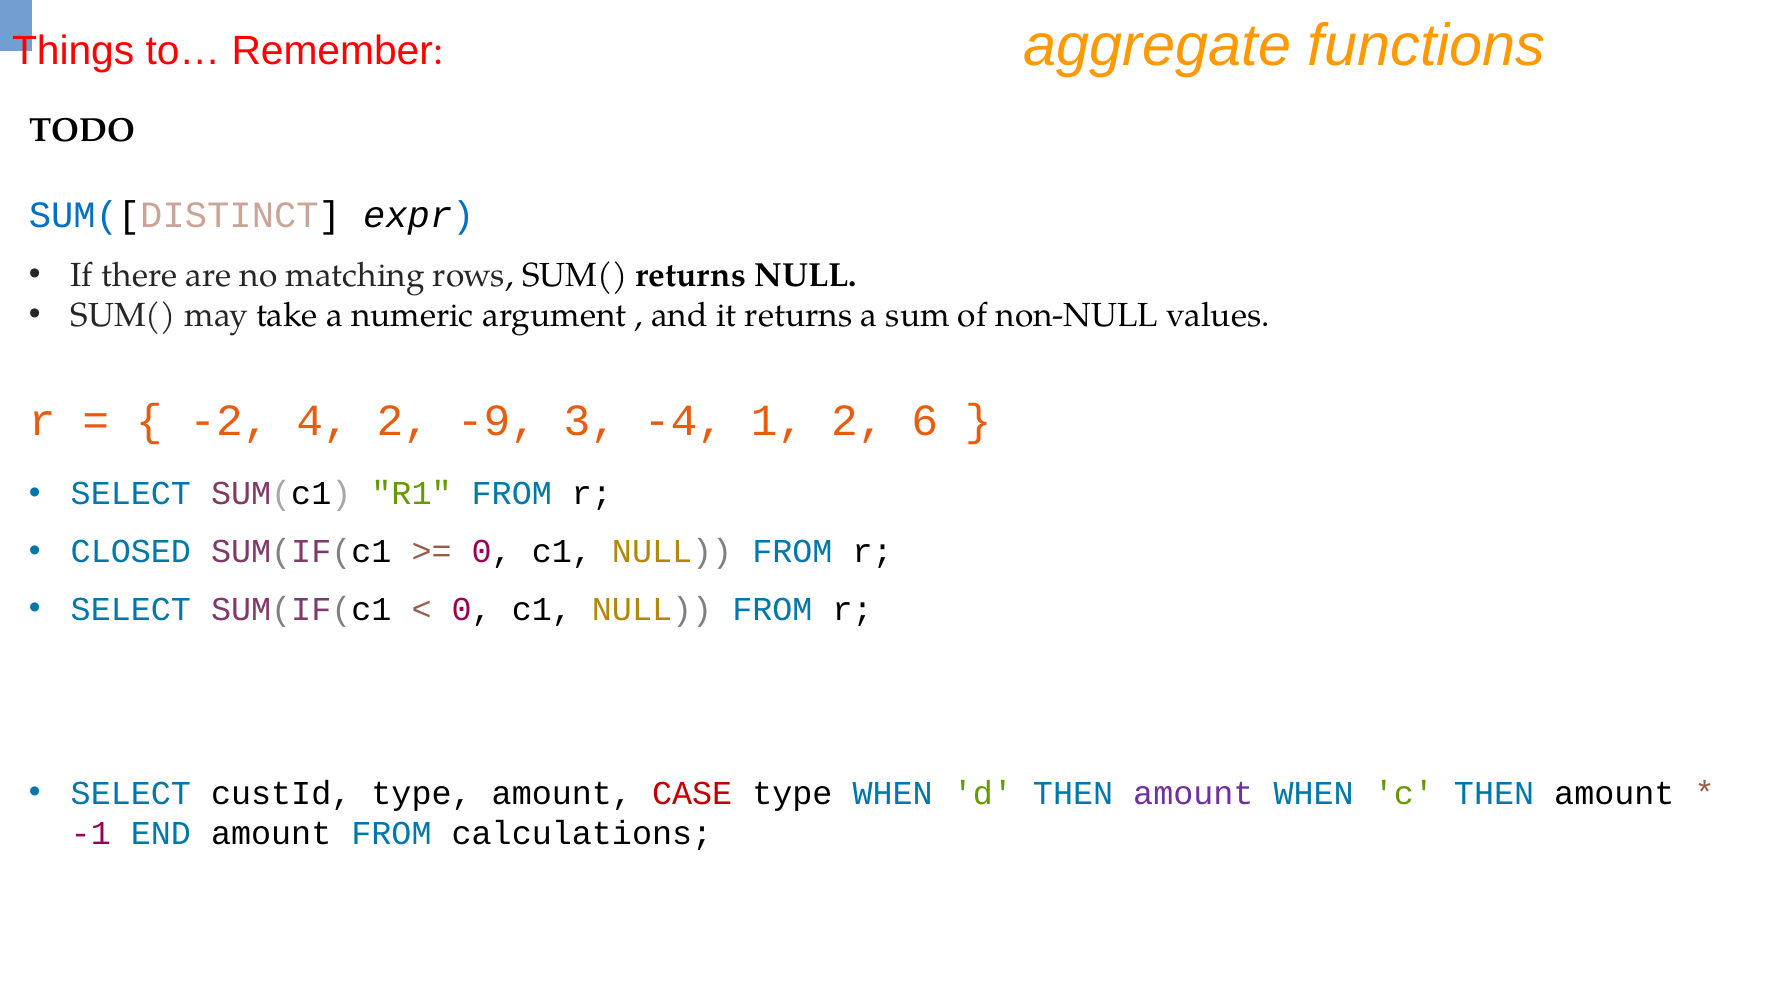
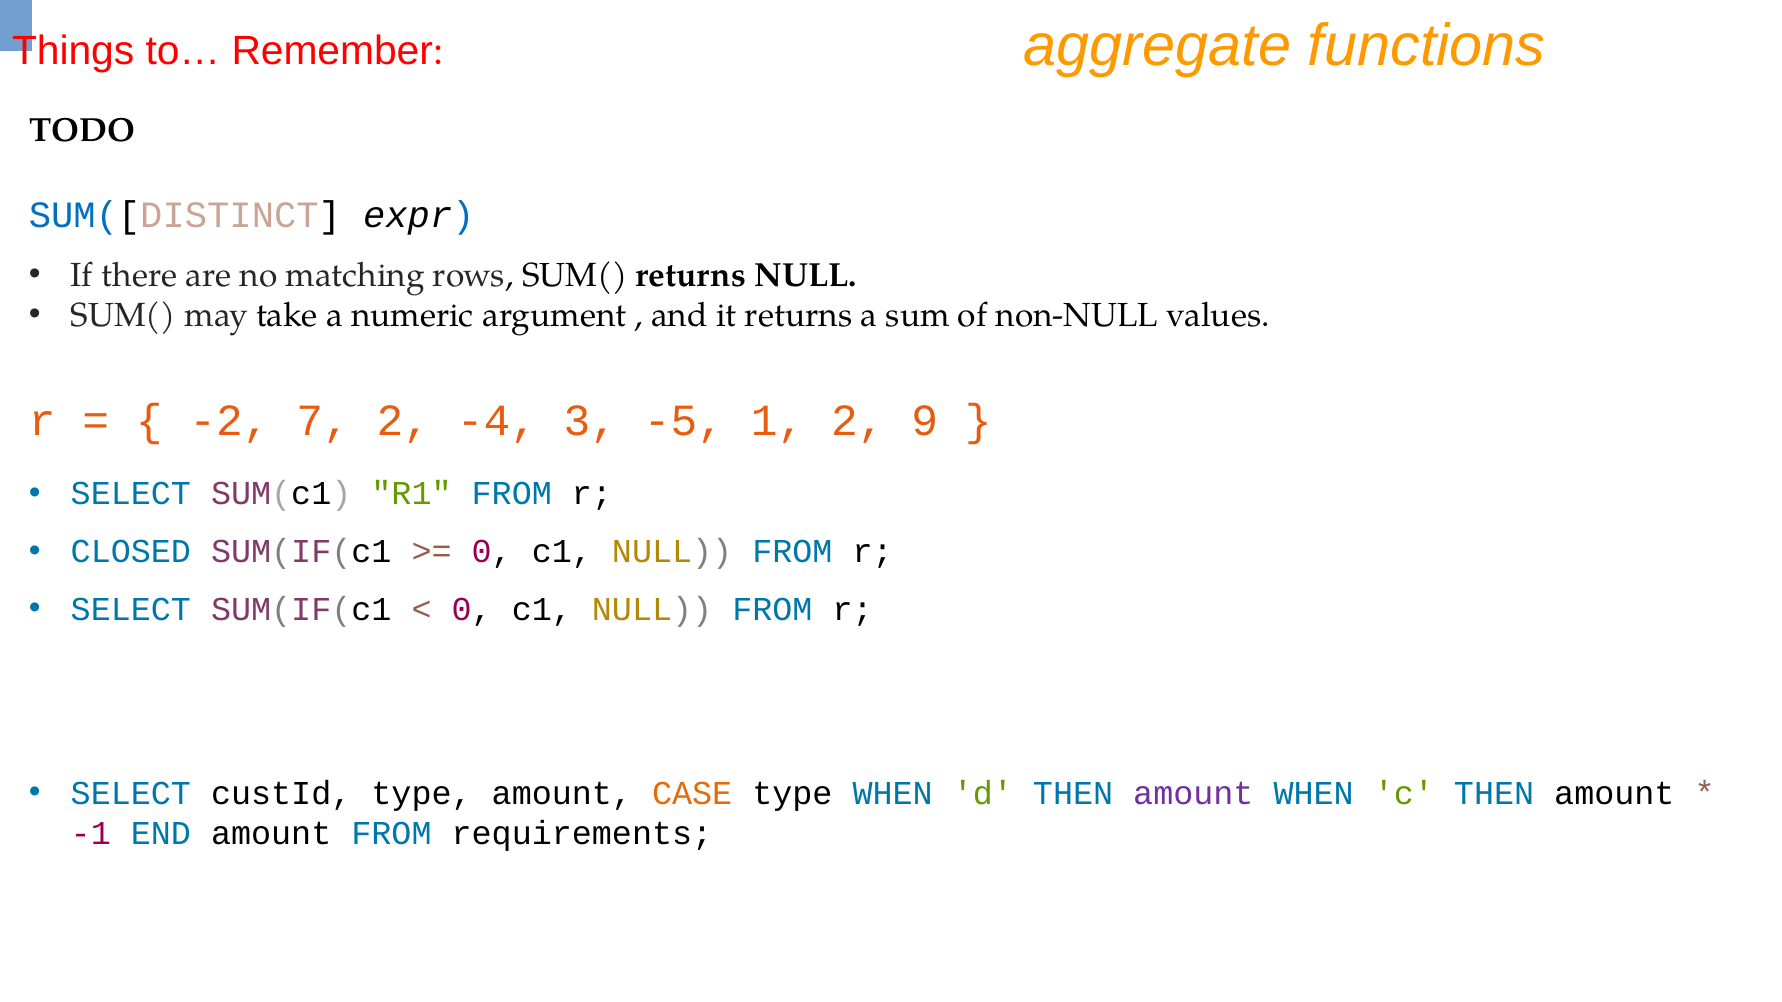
4: 4 -> 7
-9: -9 -> -4
-4: -4 -> -5
6: 6 -> 9
CASE colour: red -> orange
calculations: calculations -> requirements
